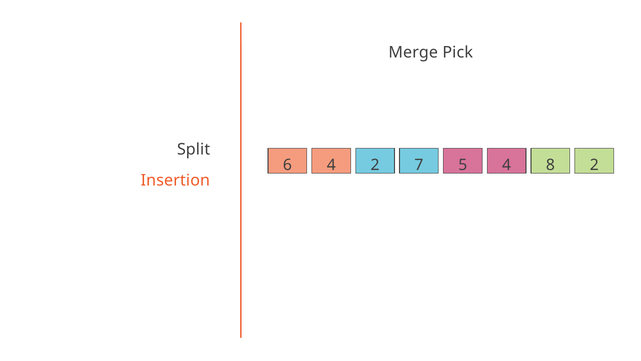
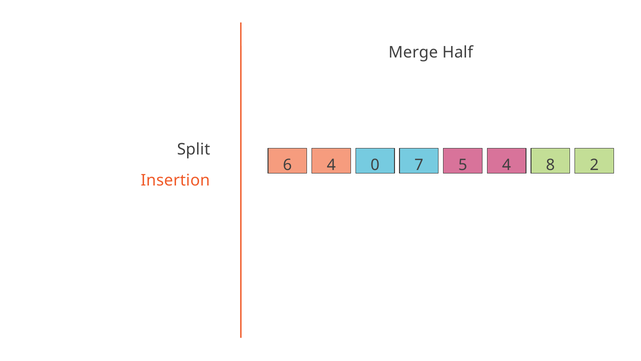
Pick: Pick -> Half
4 2: 2 -> 0
